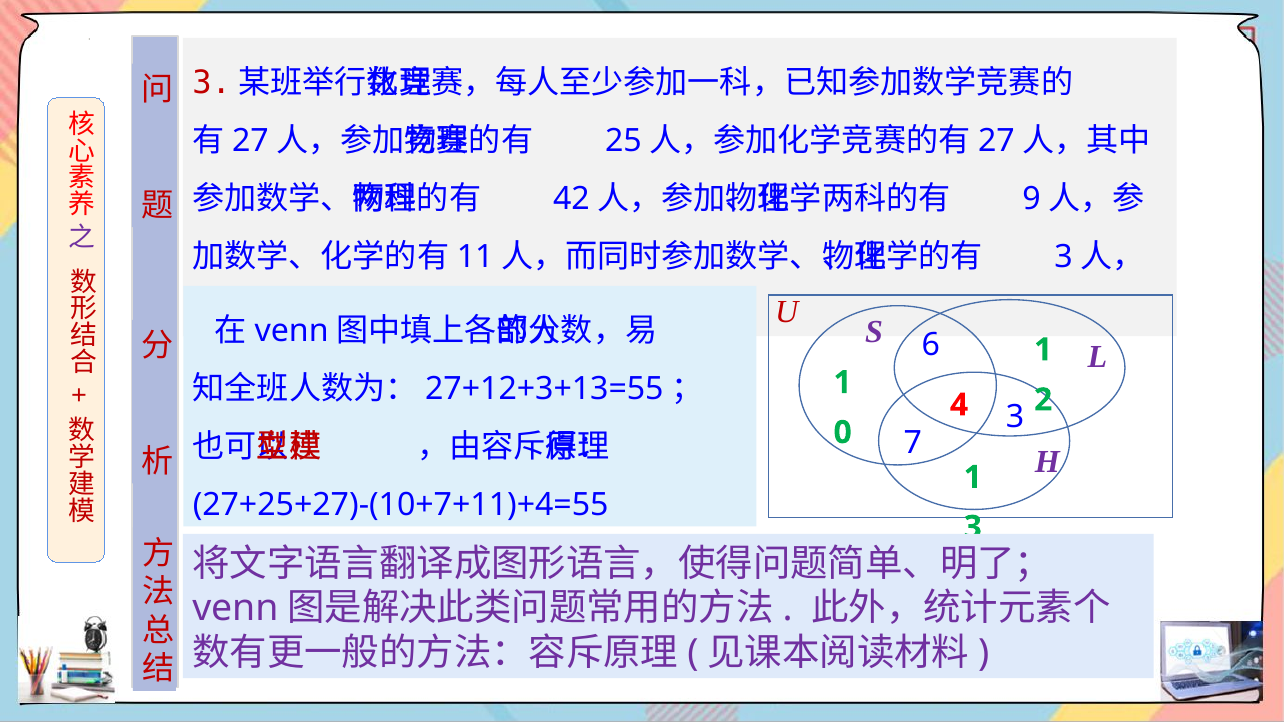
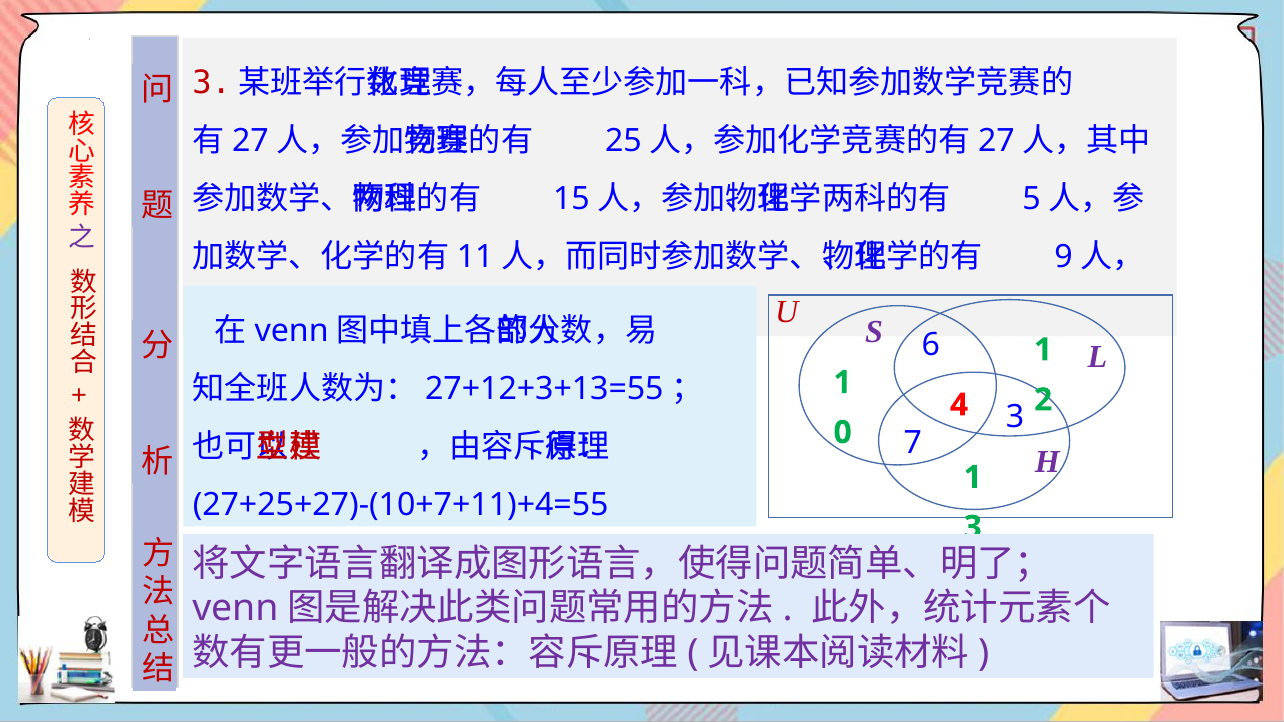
42: 42 -> 15
9: 9 -> 5
3 at (1064, 257): 3 -> 9
